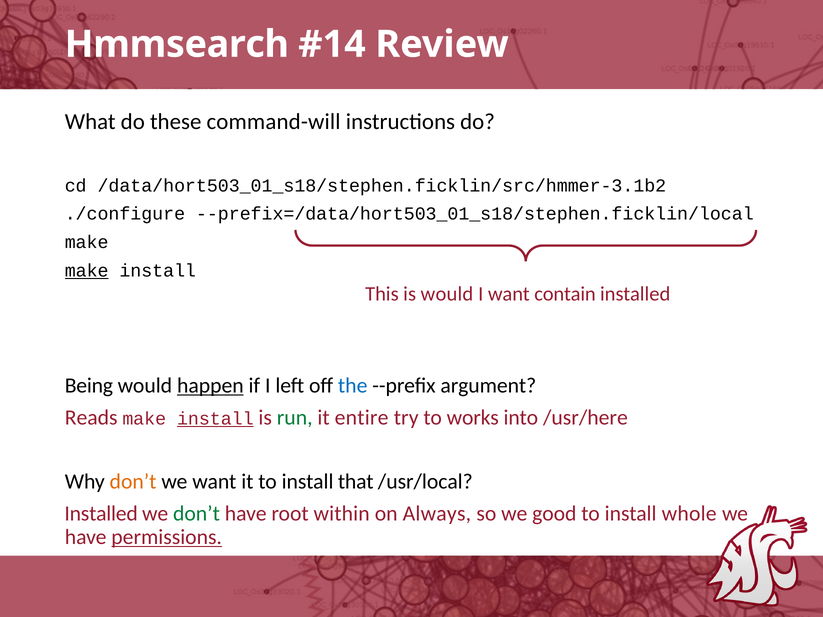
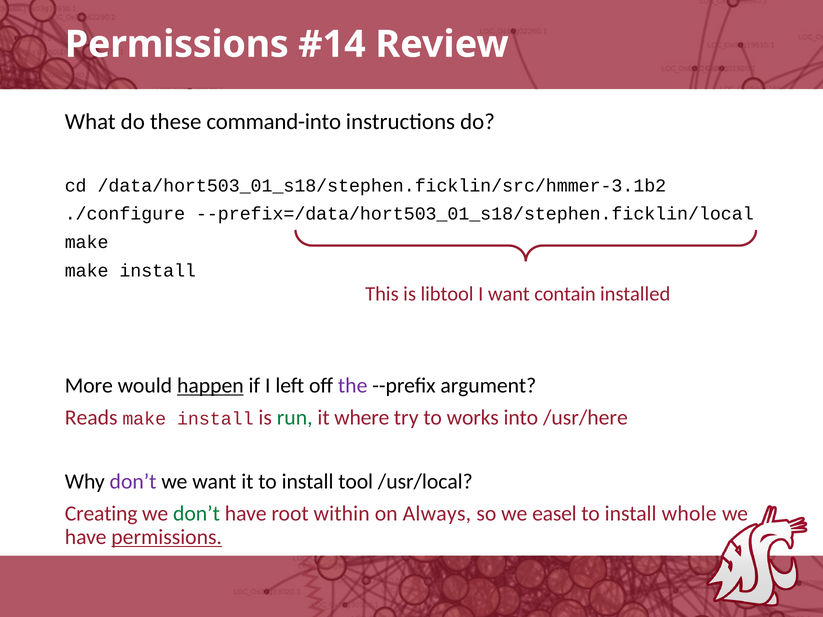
Hmmsearch at (177, 44): Hmmsearch -> Permissions
command-will: command-will -> command-into
make at (87, 271) underline: present -> none
is would: would -> libtool
Being: Being -> More
the colour: blue -> purple
install at (215, 419) underline: present -> none
entire: entire -> where
don’t at (133, 482) colour: orange -> purple
that: that -> tool
Installed at (101, 514): Installed -> Creating
good: good -> easel
